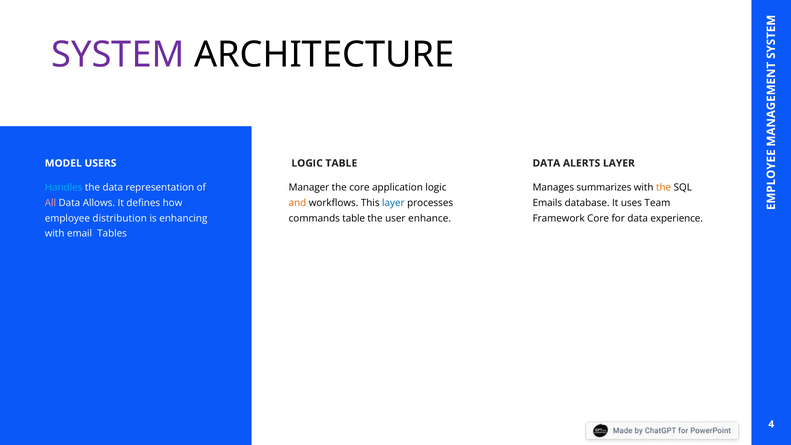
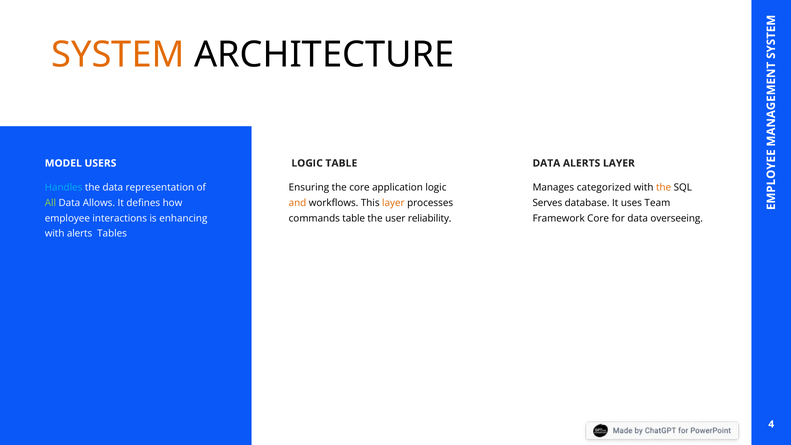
SYSTEM colour: purple -> orange
Manager: Manager -> Ensuring
summarizes: summarizes -> categorized
All colour: pink -> light green
layer at (393, 203) colour: blue -> orange
Emails: Emails -> Serves
distribution: distribution -> interactions
enhance: enhance -> reliability
experience: experience -> overseeing
with email: email -> alerts
